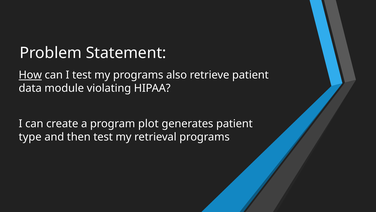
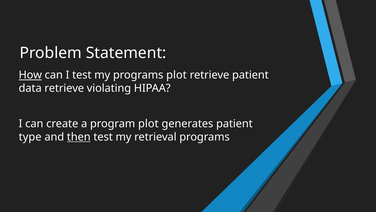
programs also: also -> plot
data module: module -> retrieve
then underline: none -> present
